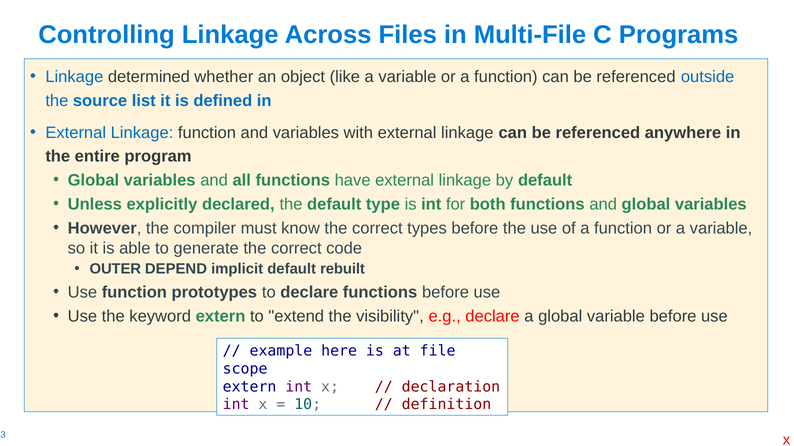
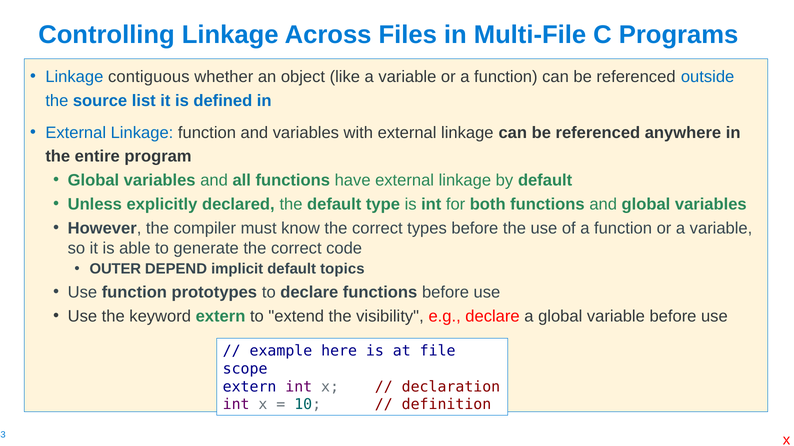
determined: determined -> contiguous
rebuilt: rebuilt -> topics
